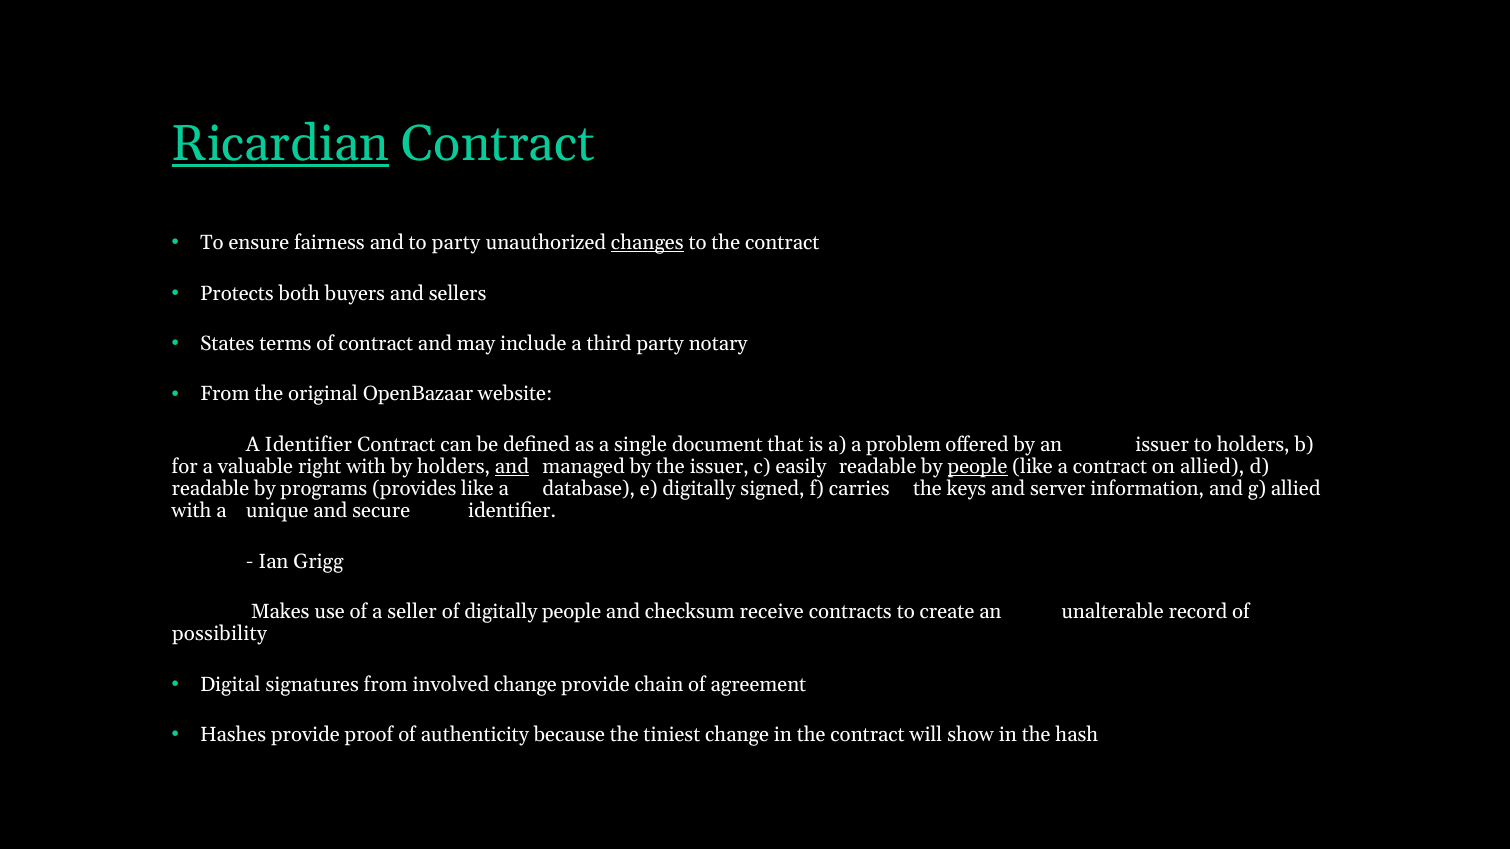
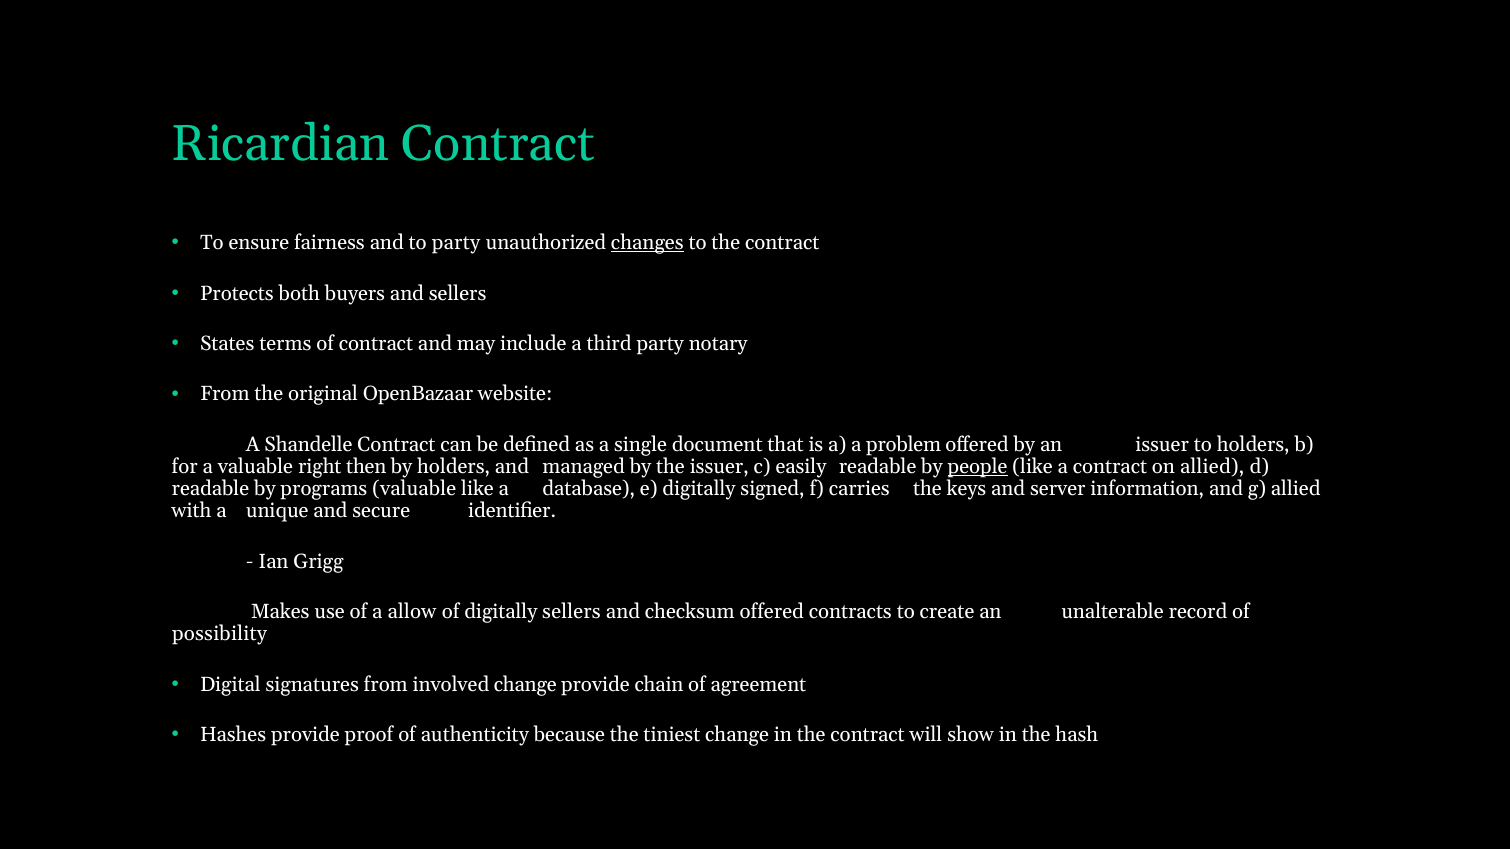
Ricardian underline: present -> none
A Identifier: Identifier -> Shandelle
right with: with -> then
and at (512, 467) underline: present -> none
programs provides: provides -> valuable
seller: seller -> allow
digitally people: people -> sellers
checksum receive: receive -> offered
